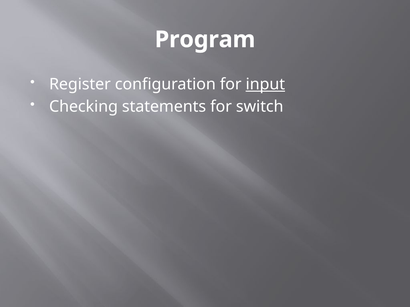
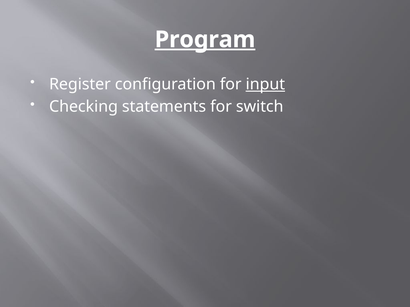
Program underline: none -> present
